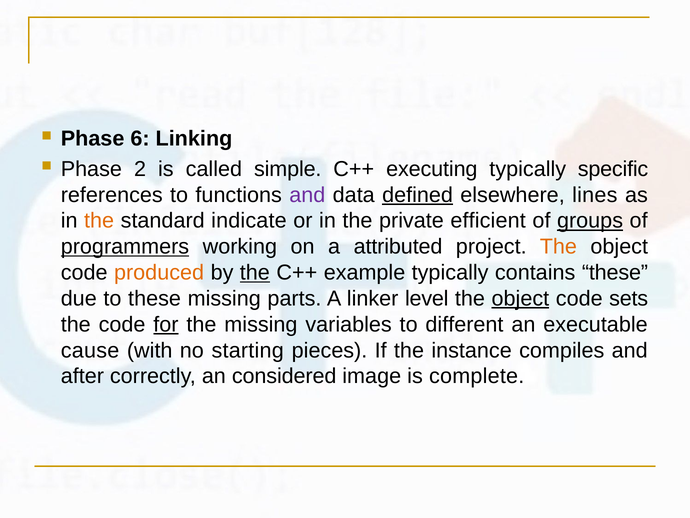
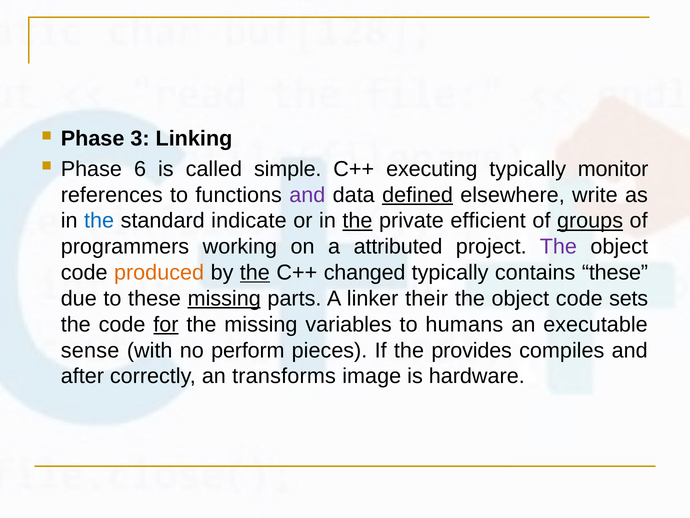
6: 6 -> 3
2: 2 -> 6
specific: specific -> monitor
lines: lines -> write
the at (99, 221) colour: orange -> blue
the at (357, 221) underline: none -> present
programmers underline: present -> none
The at (558, 247) colour: orange -> purple
example: example -> changed
missing at (224, 298) underline: none -> present
level: level -> their
object at (520, 298) underline: present -> none
different: different -> humans
cause: cause -> sense
starting: starting -> perform
instance: instance -> provides
considered: considered -> transforms
complete: complete -> hardware
